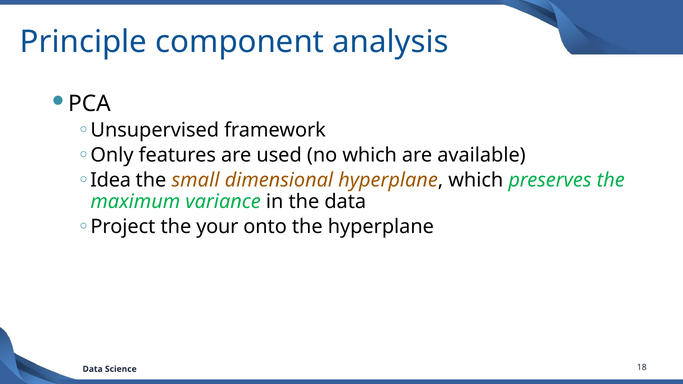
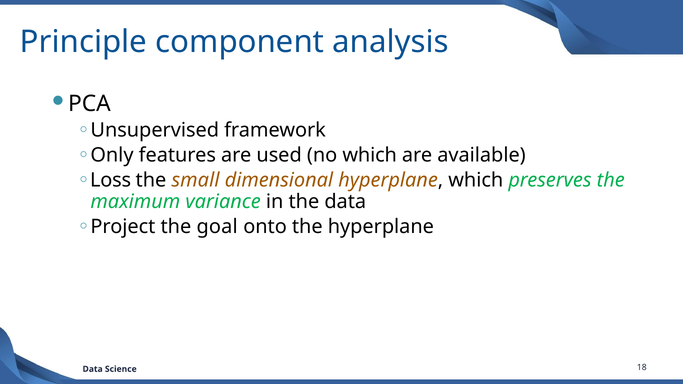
Idea: Idea -> Loss
your: your -> goal
